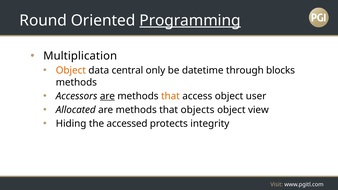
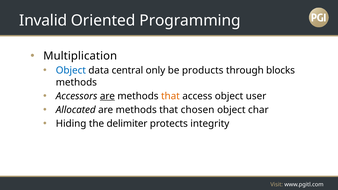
Round: Round -> Invalid
Programming underline: present -> none
Object at (71, 71) colour: orange -> blue
datetime: datetime -> products
objects: objects -> chosen
view: view -> char
accessed: accessed -> delimiter
